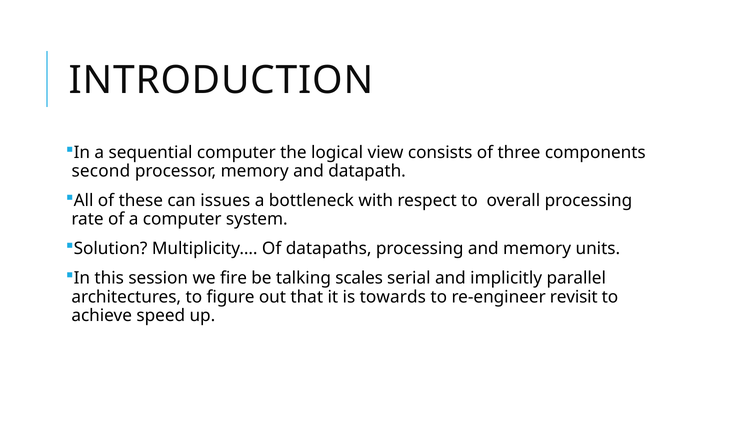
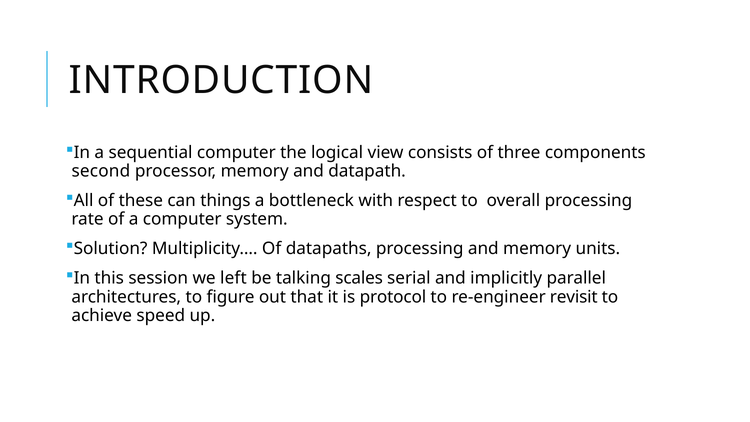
issues: issues -> things
fire: fire -> left
towards: towards -> protocol
